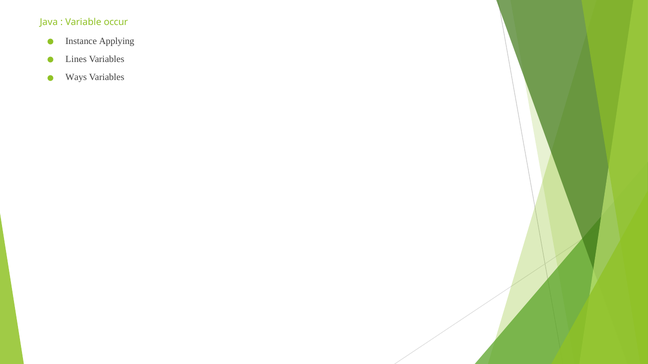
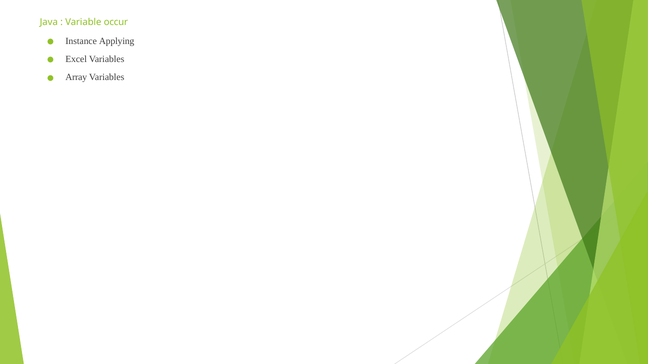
Lines: Lines -> Excel
Ways: Ways -> Array
